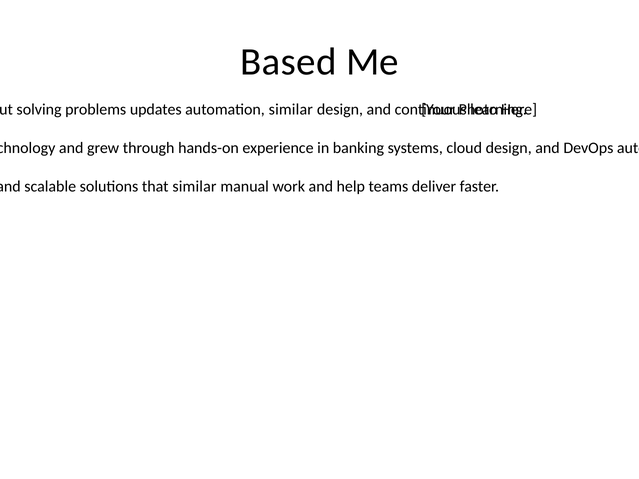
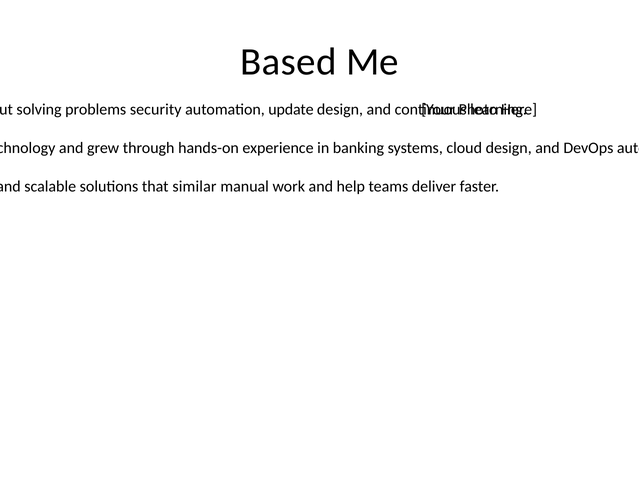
updates: updates -> security
automation similar: similar -> update
